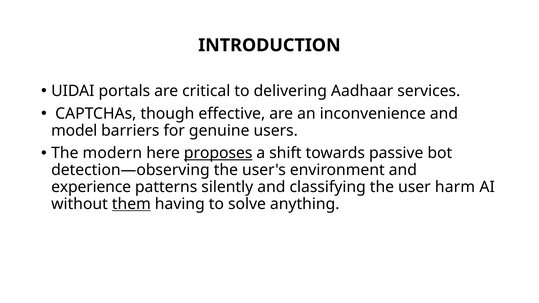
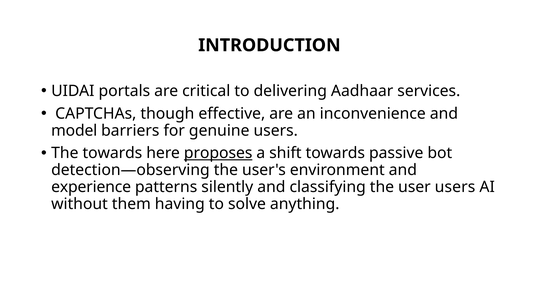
The modern: modern -> towards
user harm: harm -> users
them underline: present -> none
